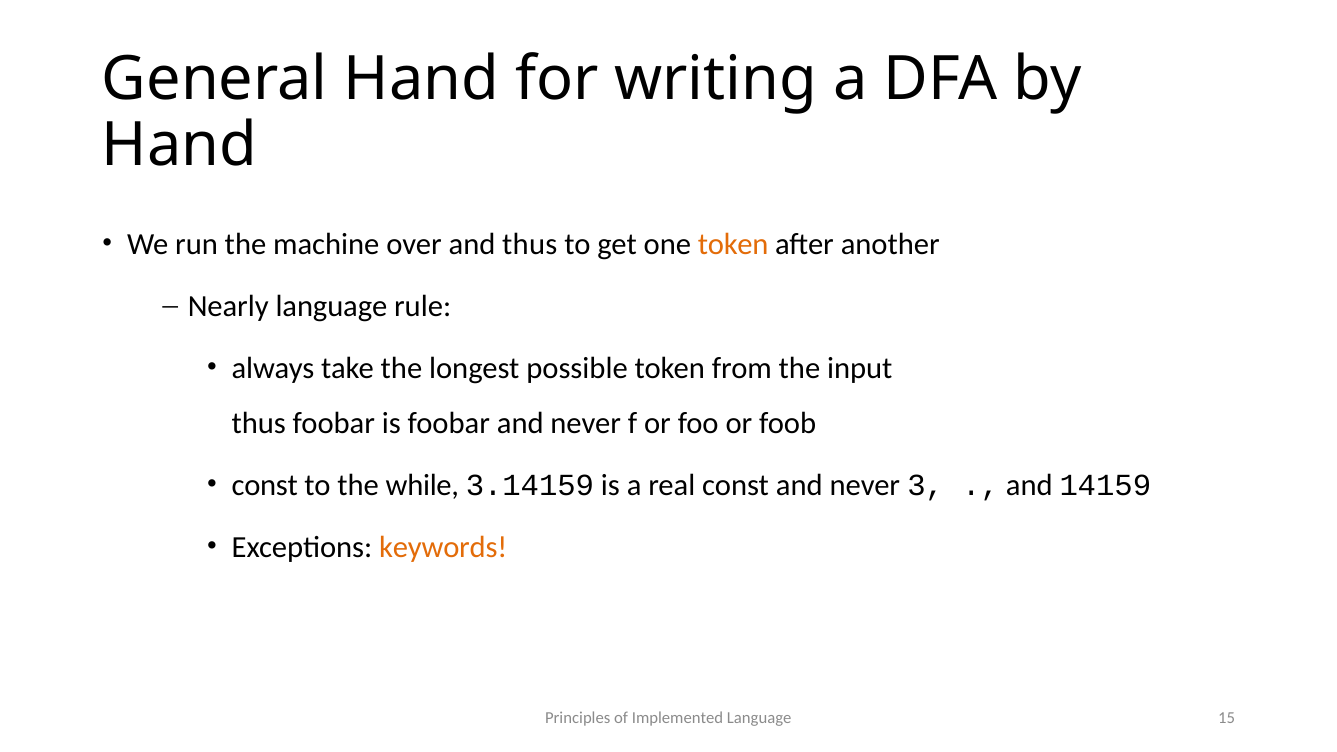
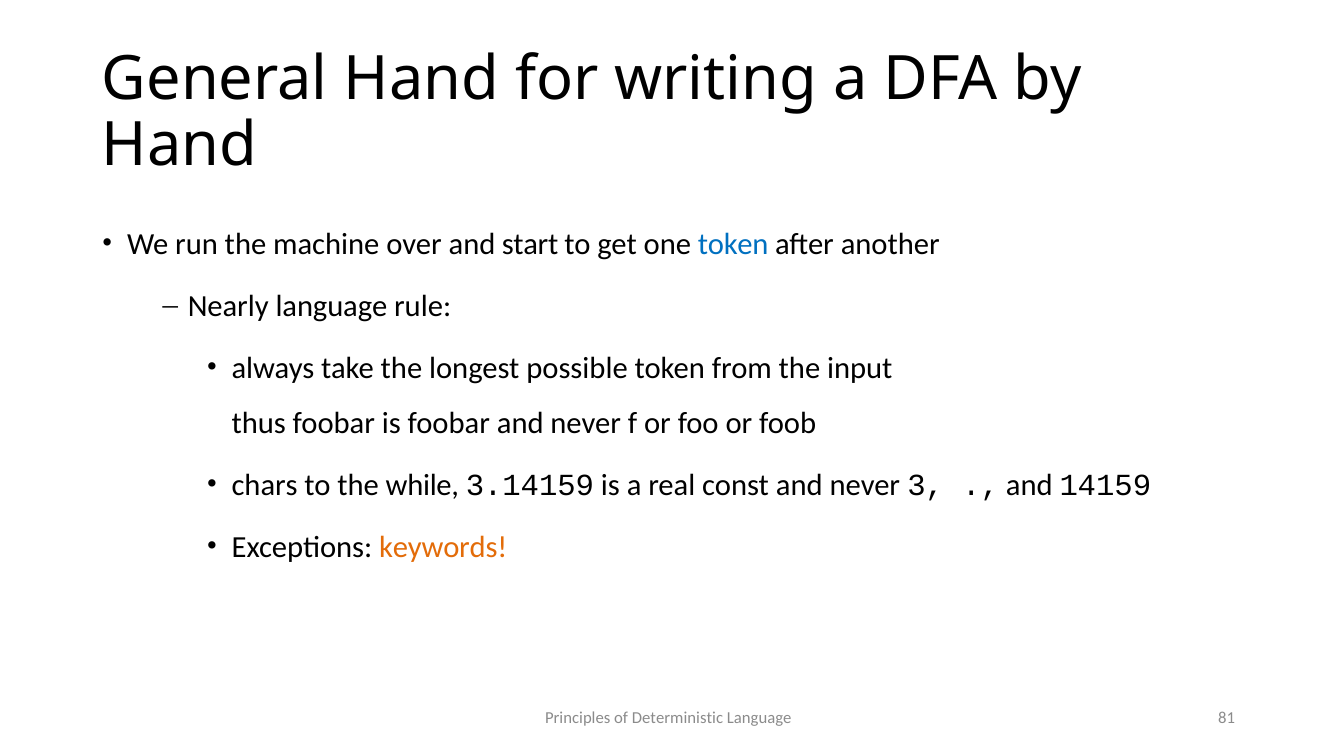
and thus: thus -> start
token at (733, 244) colour: orange -> blue
const at (265, 485): const -> chars
Implemented: Implemented -> Deterministic
15: 15 -> 81
